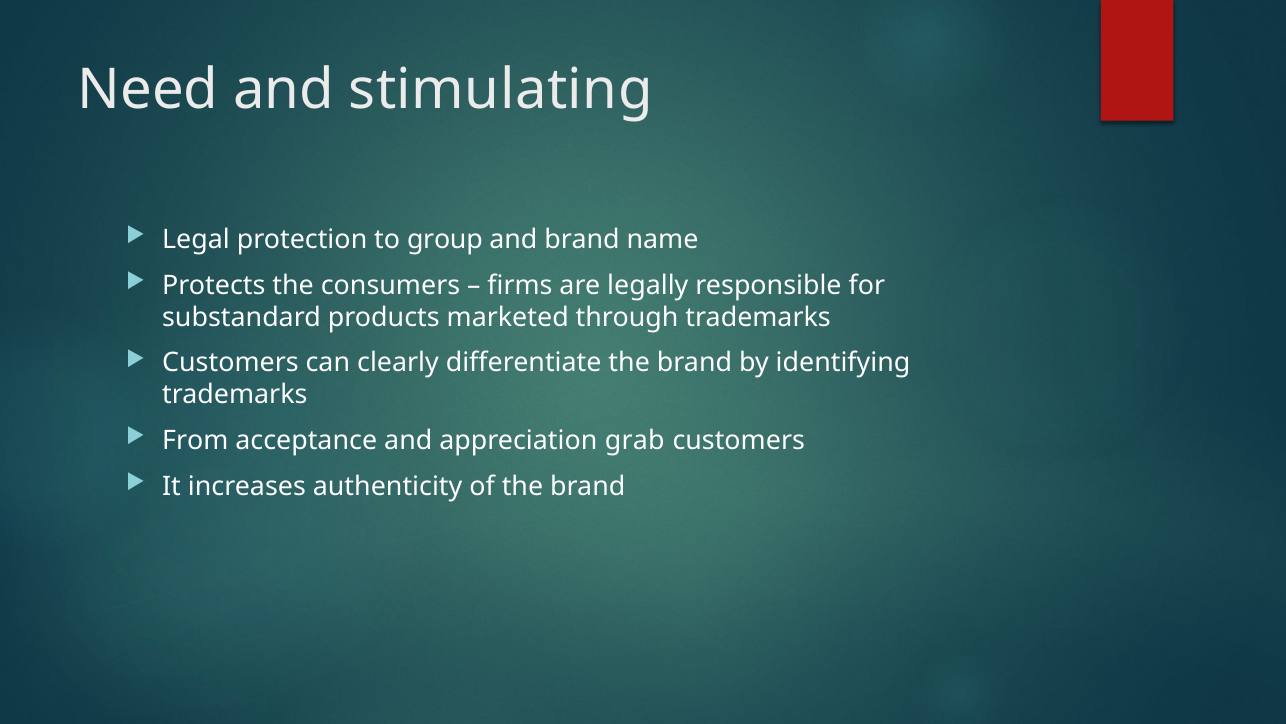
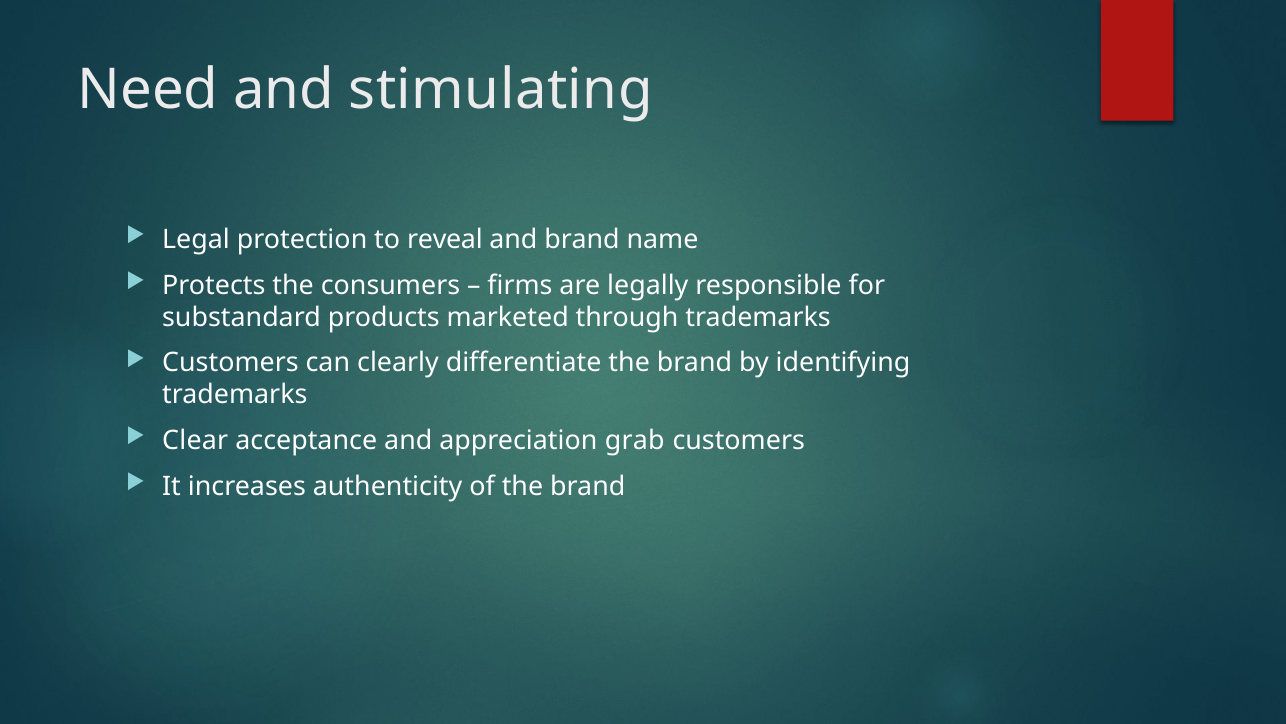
group: group -> reveal
From: From -> Clear
